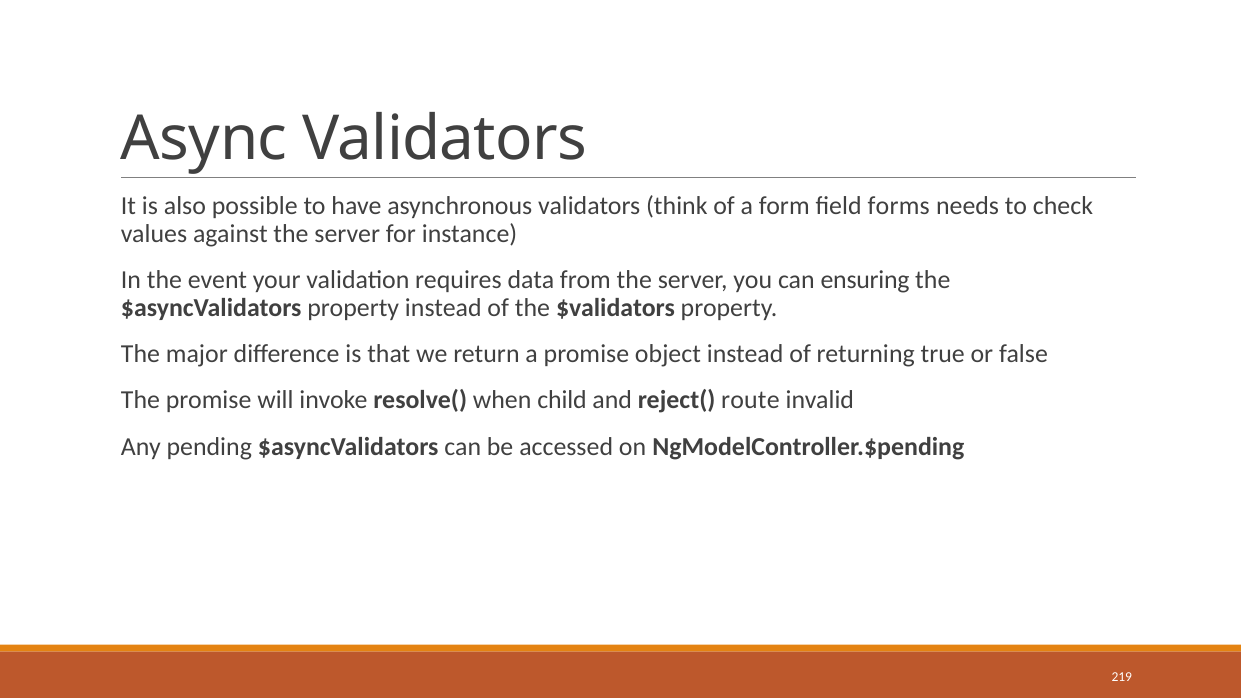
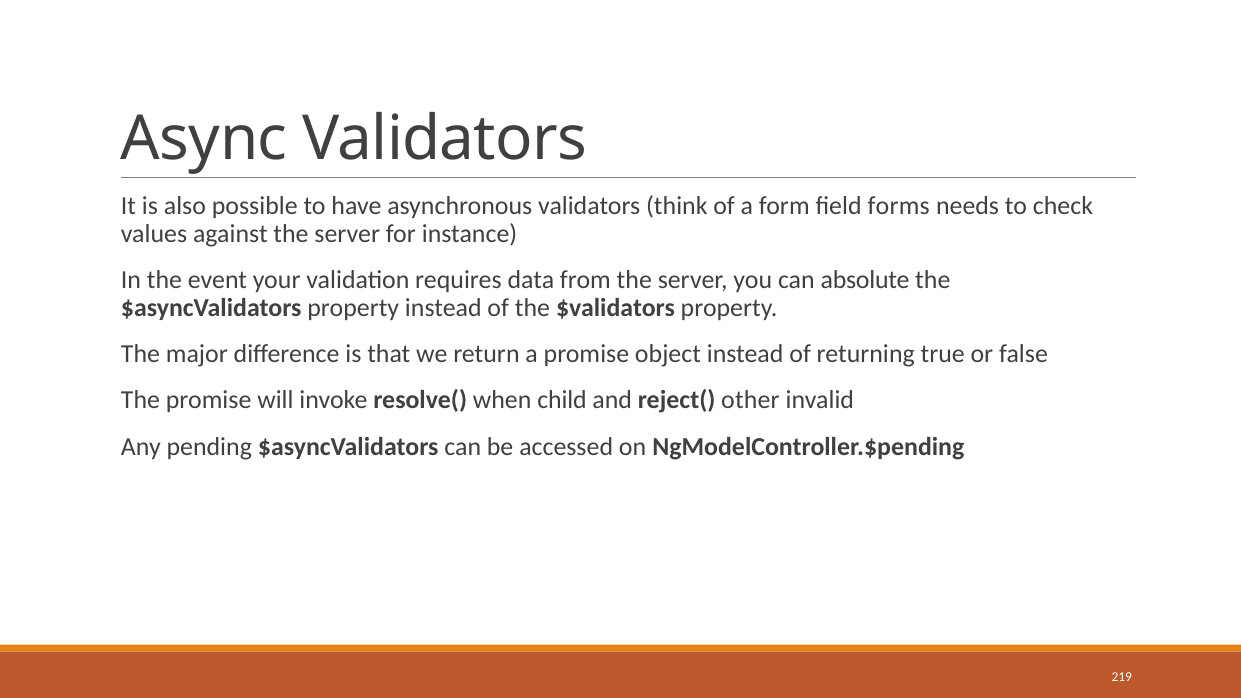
ensuring: ensuring -> absolute
route: route -> other
